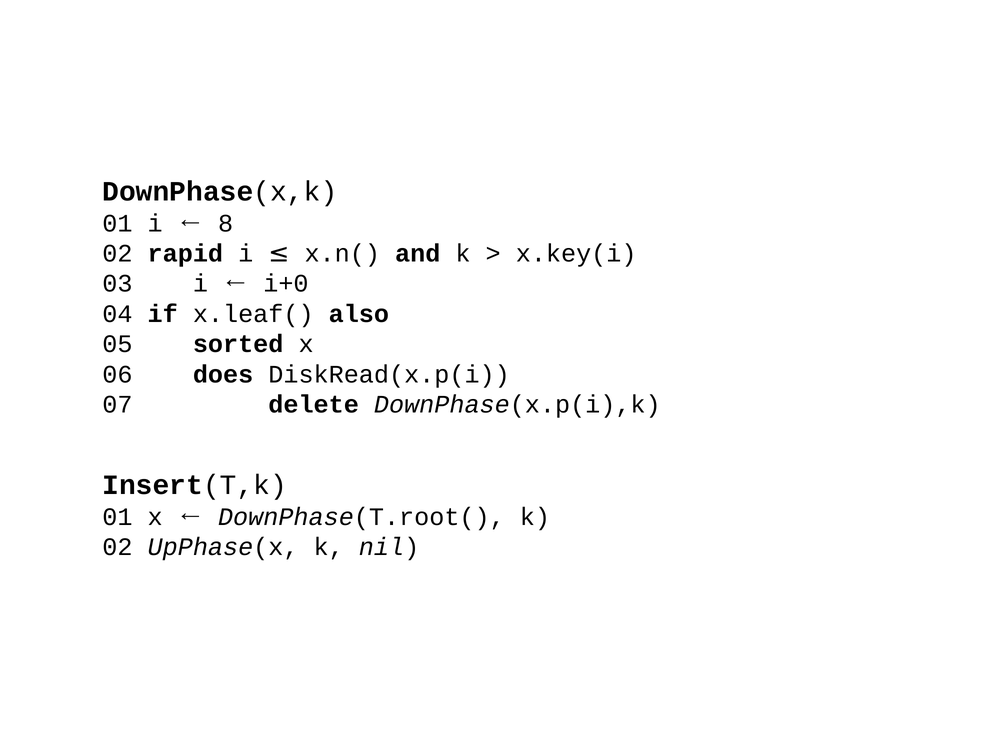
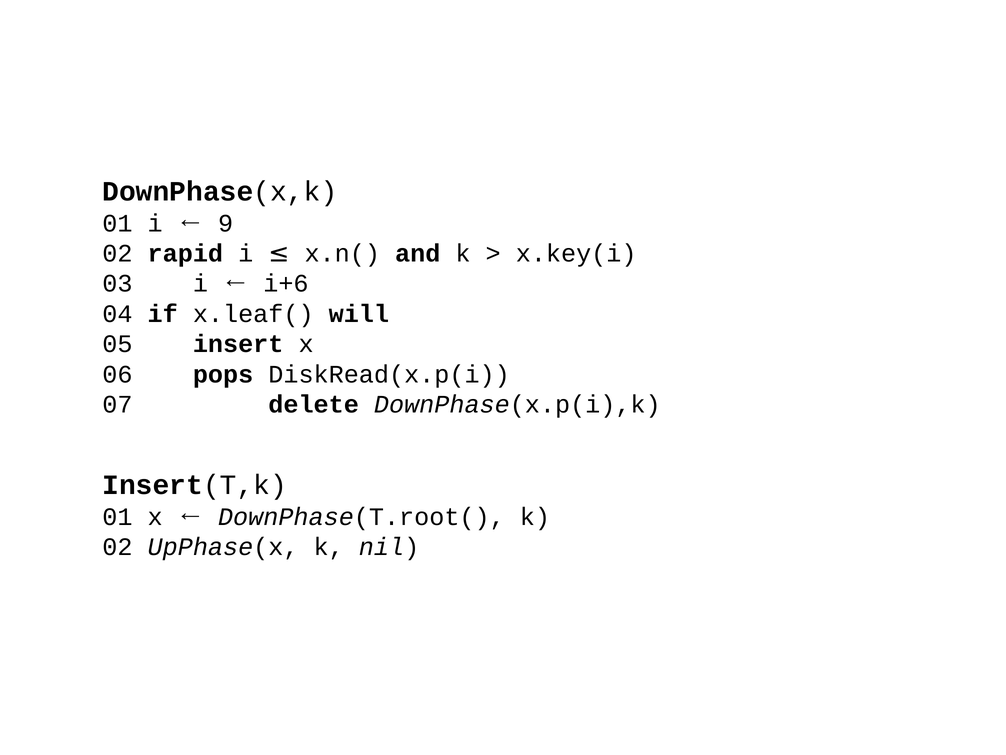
8: 8 -> 9
i+0: i+0 -> i+6
also: also -> will
sorted: sorted -> insert
does: does -> pops
